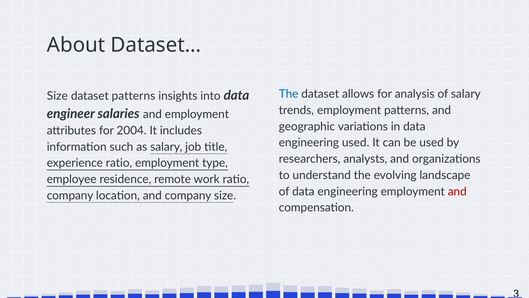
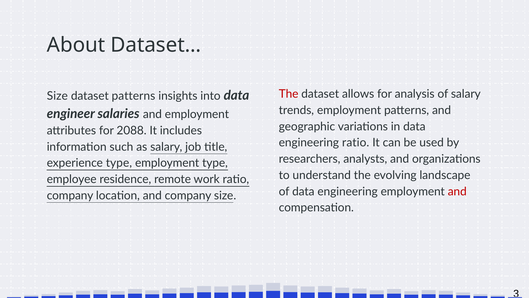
The at (289, 94) colour: blue -> red
2004: 2004 -> 2088
engineering used: used -> ratio
experience ratio: ratio -> type
